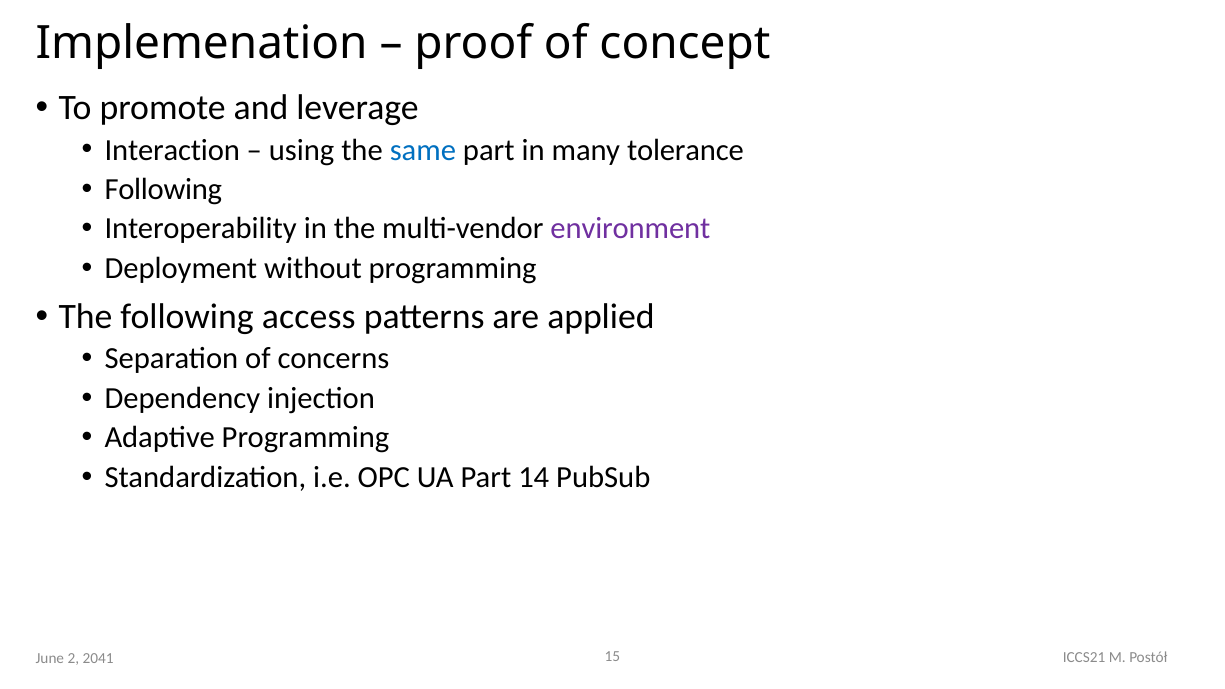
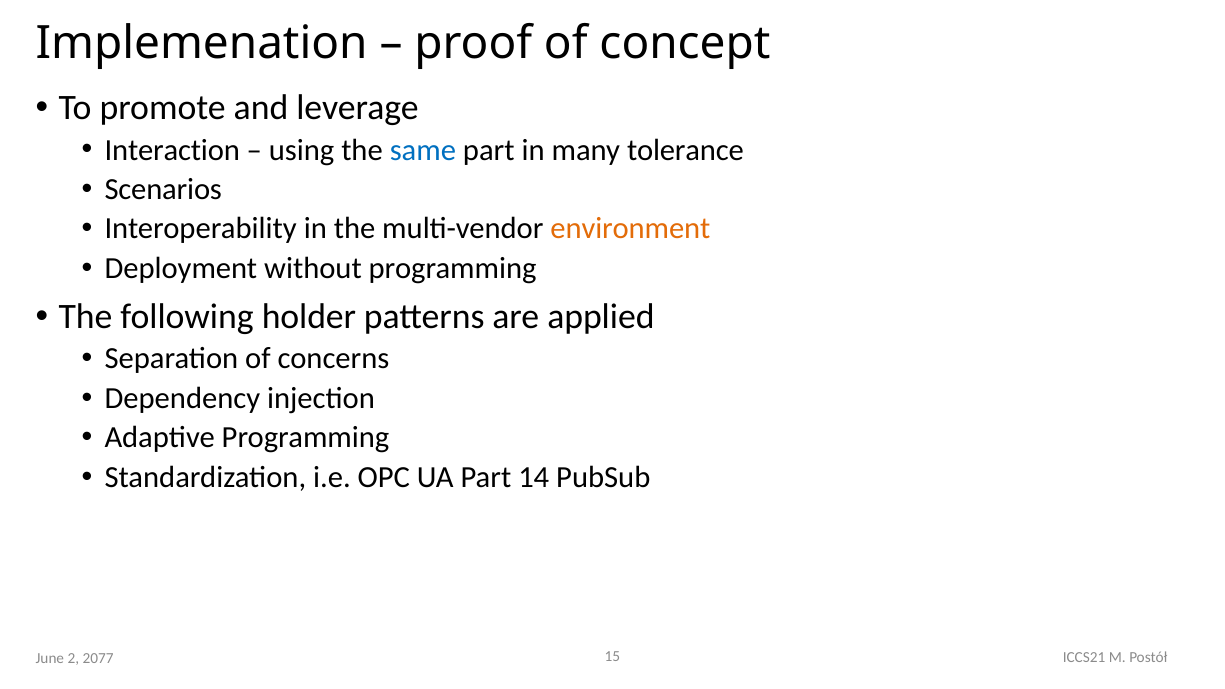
Following at (163, 189): Following -> Scenarios
environment colour: purple -> orange
access: access -> holder
2041: 2041 -> 2077
